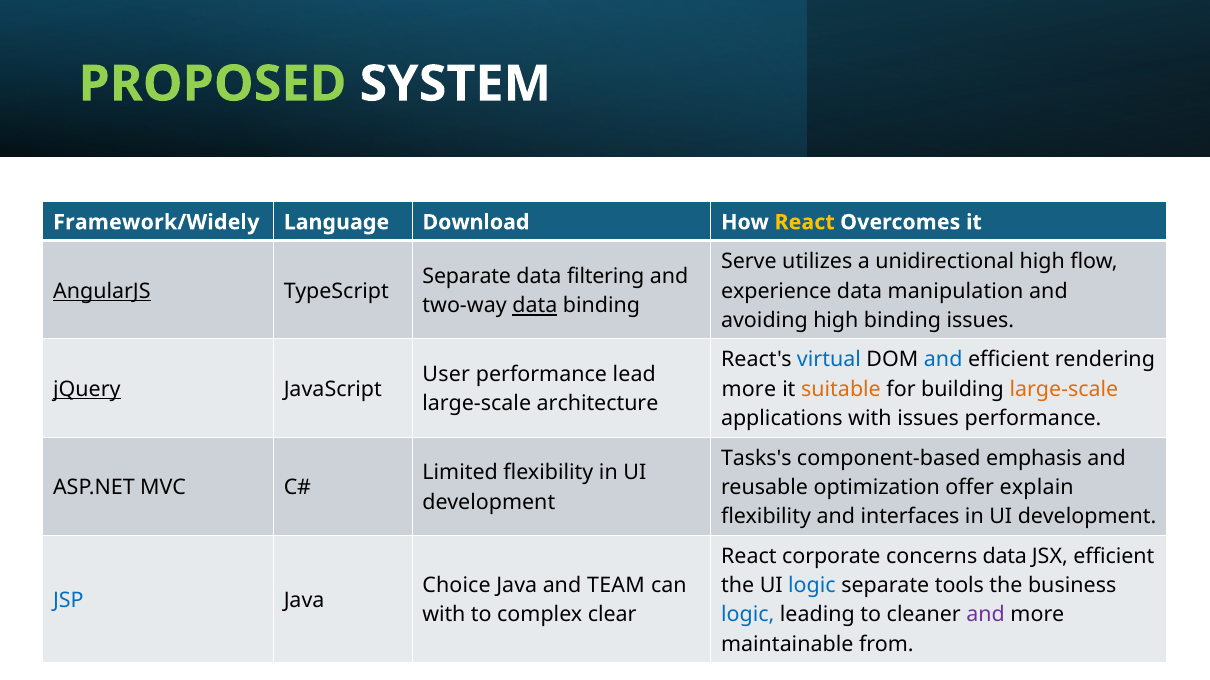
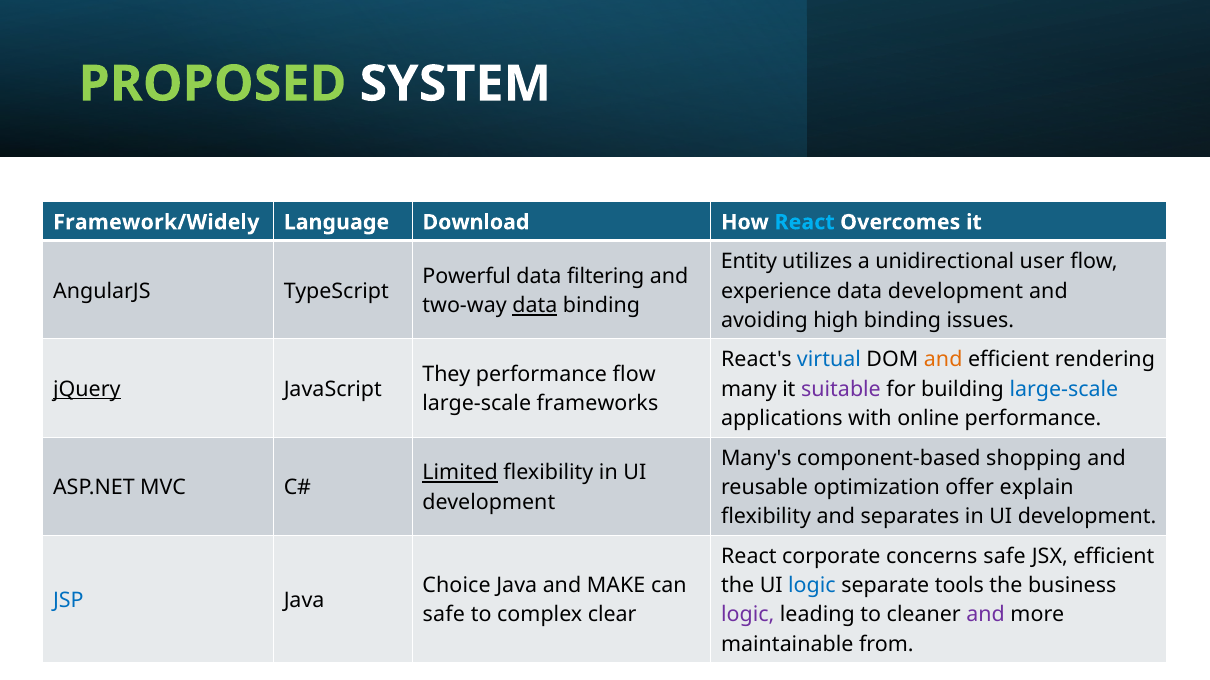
React at (805, 222) colour: yellow -> light blue
Serve: Serve -> Entity
unidirectional high: high -> user
Separate at (467, 277): Separate -> Powerful
AngularJS underline: present -> none
data manipulation: manipulation -> development
and at (943, 360) colour: blue -> orange
User: User -> They
performance lead: lead -> flow
more at (749, 390): more -> many
suitable colour: orange -> purple
large-scale at (1064, 390) colour: orange -> blue
architecture: architecture -> frameworks
with issues: issues -> online
Tasks's: Tasks's -> Many's
emphasis: emphasis -> shopping
Limited underline: none -> present
interfaces: interfaces -> separates
concerns data: data -> safe
TEAM: TEAM -> MAKE
with at (444, 615): with -> safe
logic at (748, 615) colour: blue -> purple
